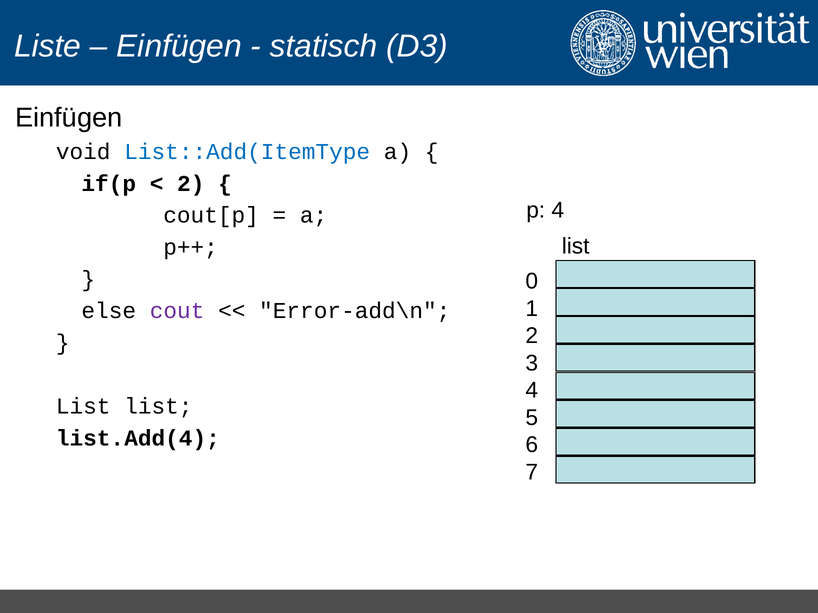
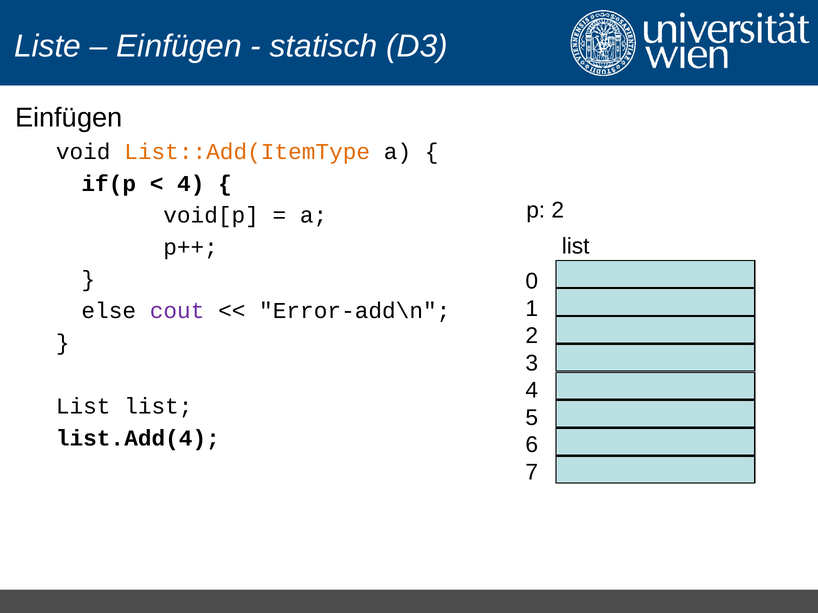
List::Add(ItemType colour: blue -> orange
2 at (191, 184): 2 -> 4
p 4: 4 -> 2
cout[p: cout[p -> void[p
